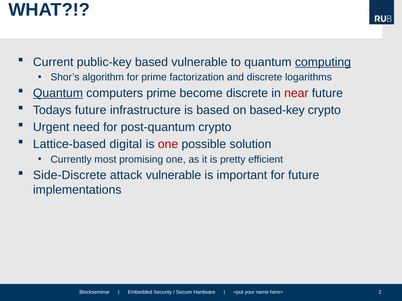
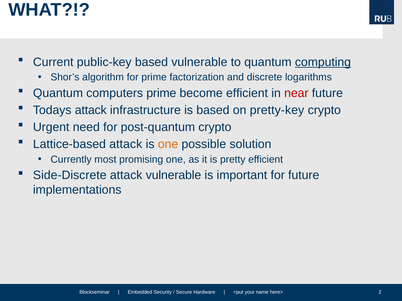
Quantum at (58, 93) underline: present -> none
become discrete: discrete -> efficient
Todays future: future -> attack
based-key: based-key -> pretty-key
Lattice-based digital: digital -> attack
one at (168, 144) colour: red -> orange
